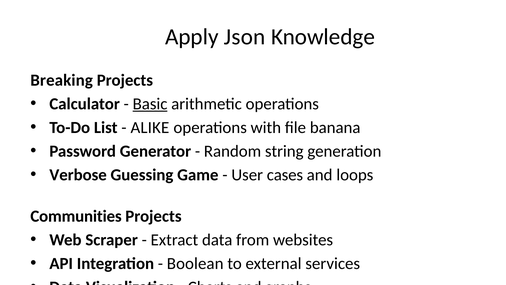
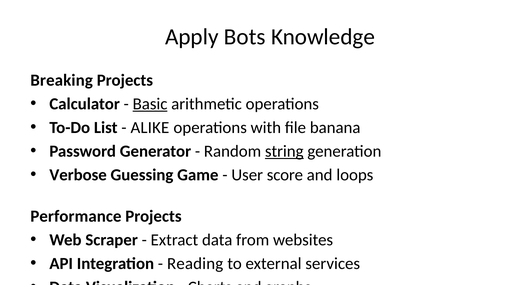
Json: Json -> Bots
string underline: none -> present
cases: cases -> score
Communities: Communities -> Performance
Boolean: Boolean -> Reading
